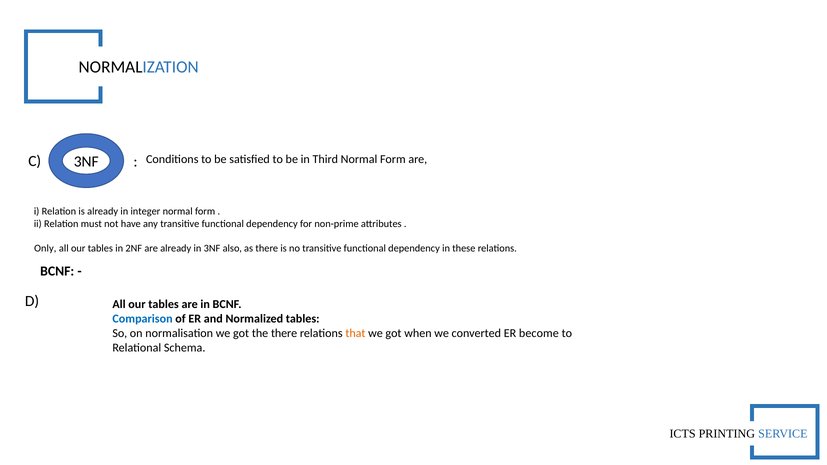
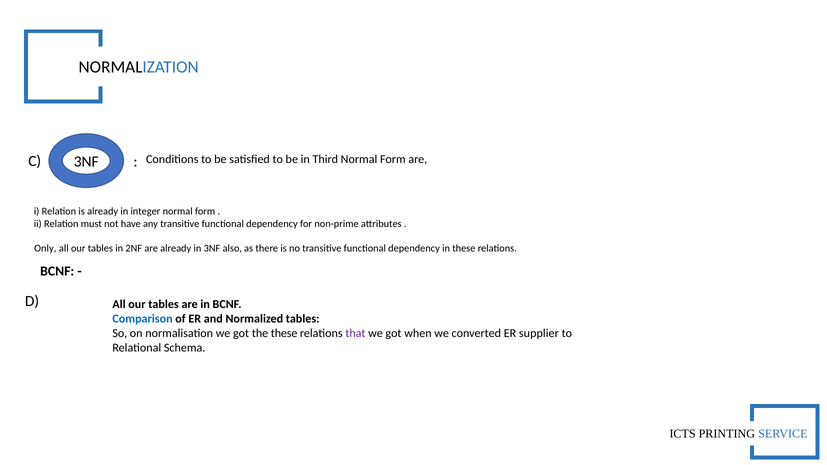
the there: there -> these
that colour: orange -> purple
become: become -> supplier
